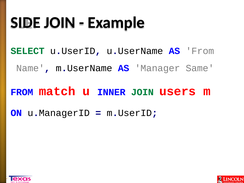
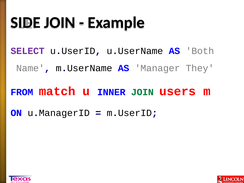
SELECT colour: green -> purple
AS From: From -> Both
Same: Same -> They
